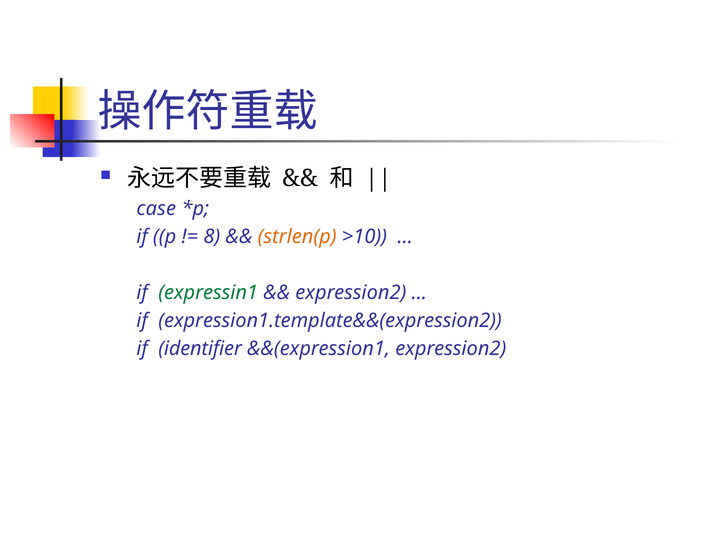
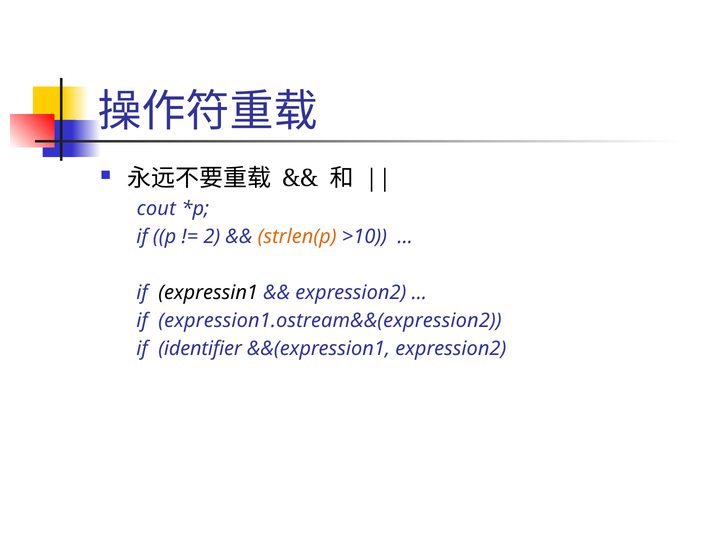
case: case -> cout
8: 8 -> 2
expressin1 colour: green -> black
expression1.template&&(expression2: expression1.template&&(expression2 -> expression1.ostream&&(expression2
